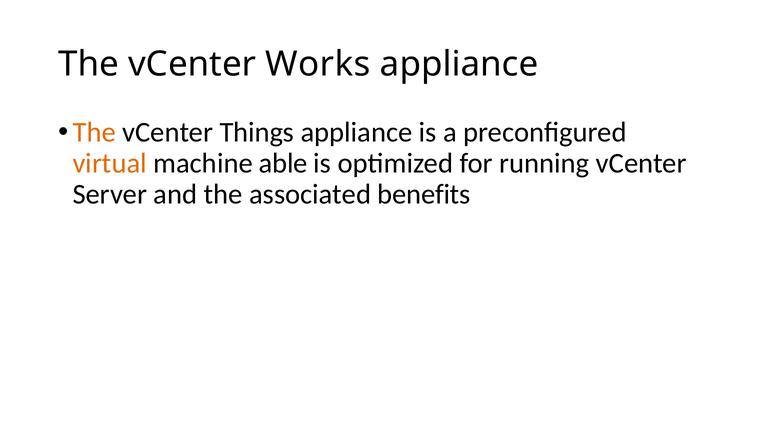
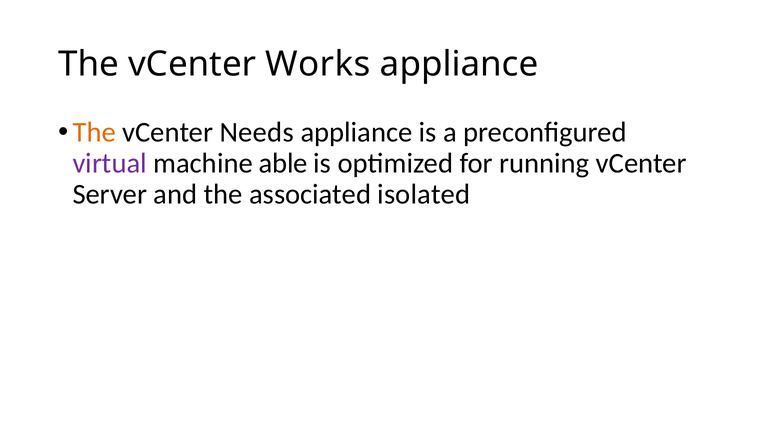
Things: Things -> Needs
virtual colour: orange -> purple
benefits: benefits -> isolated
